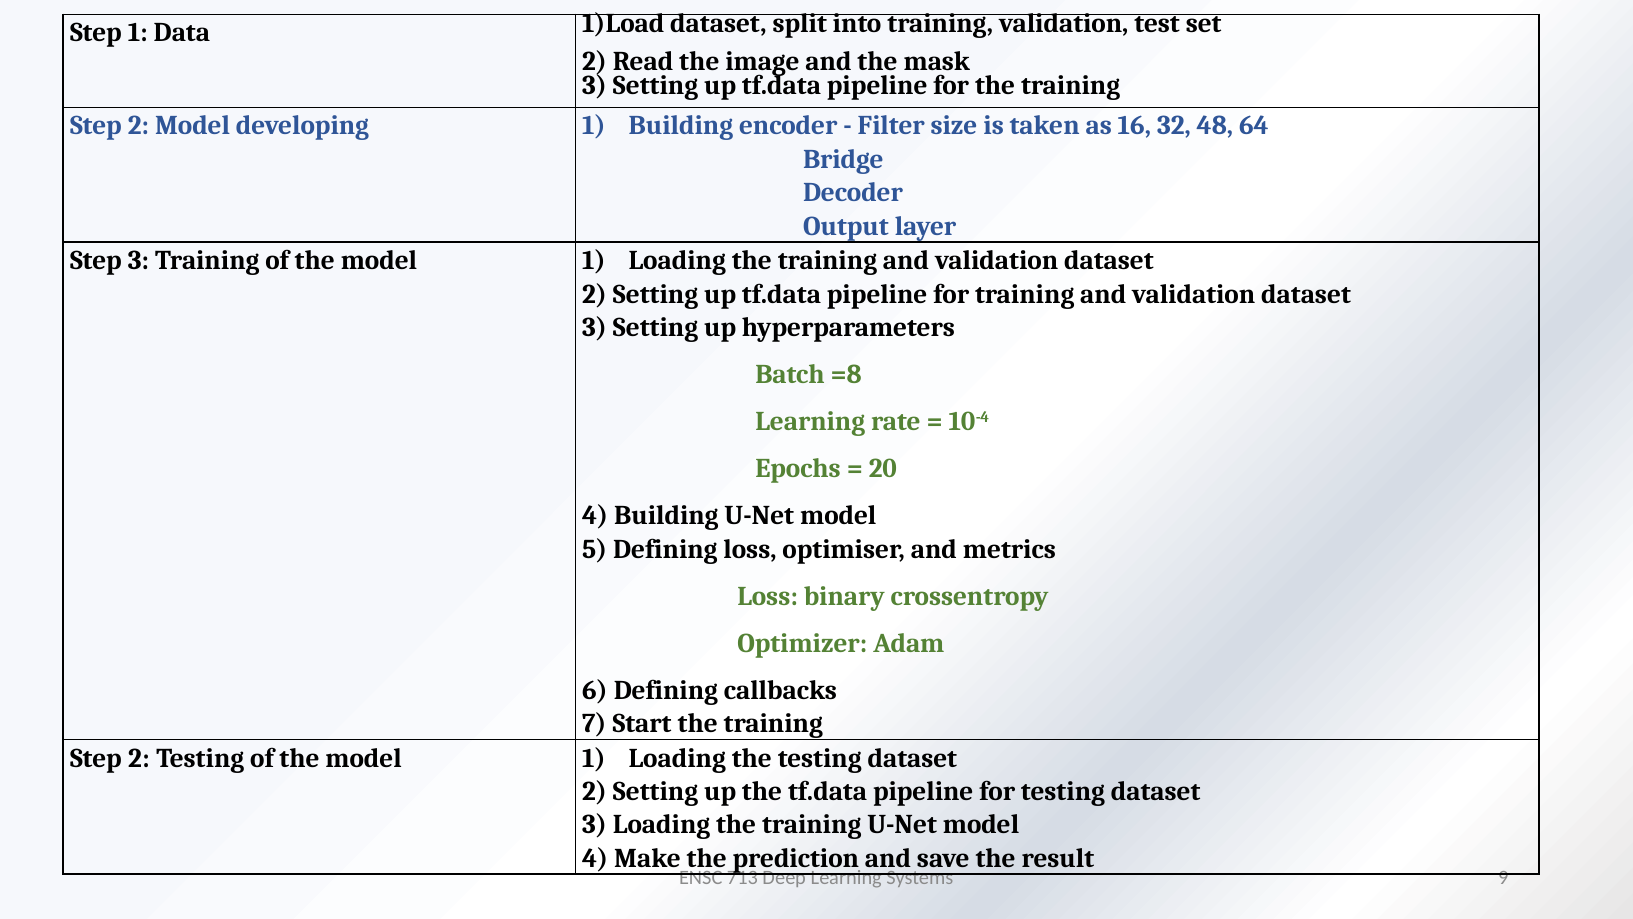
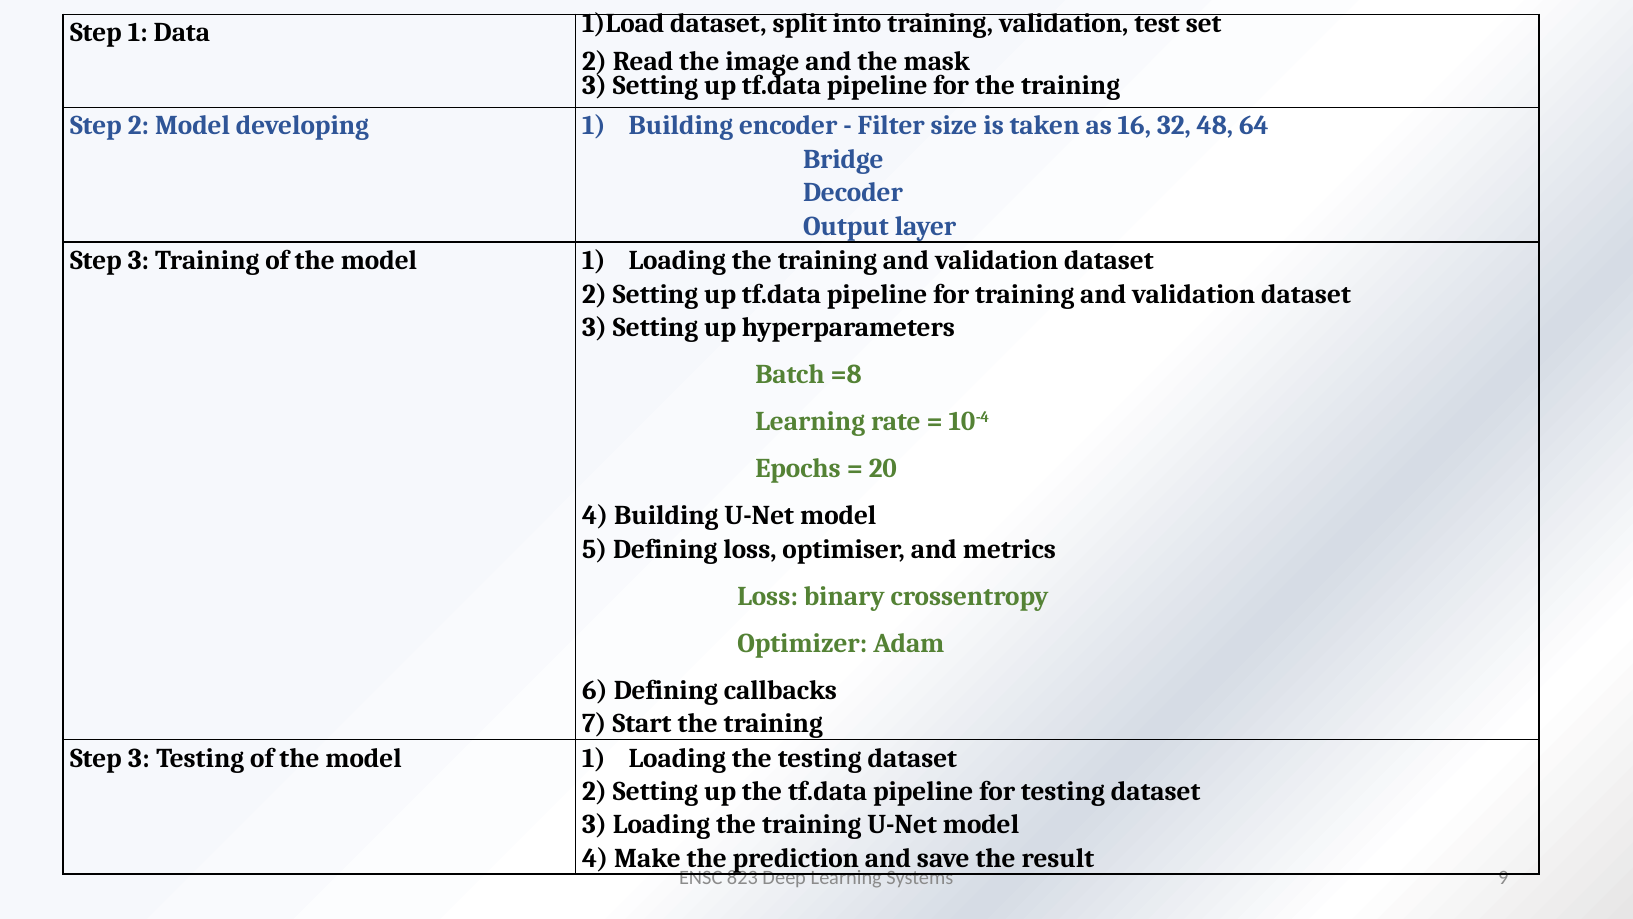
2 at (139, 758): 2 -> 3
713: 713 -> 823
